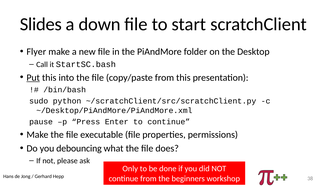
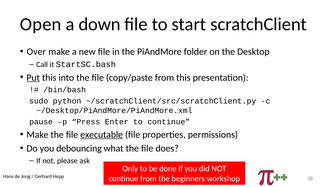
Slides: Slides -> Open
Flyer: Flyer -> Over
executable underline: none -> present
